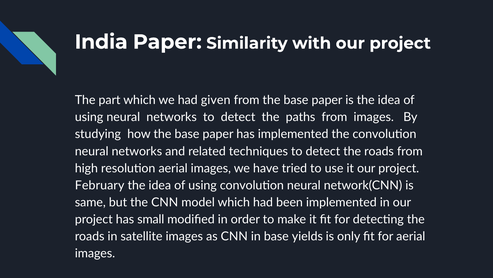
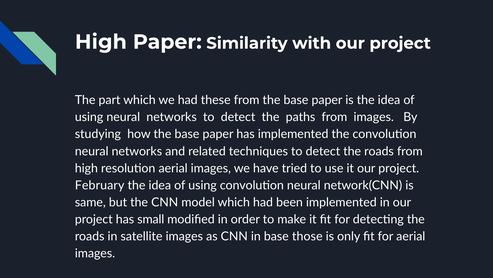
India at (101, 42): India -> High
given: given -> these
yields: yields -> those
